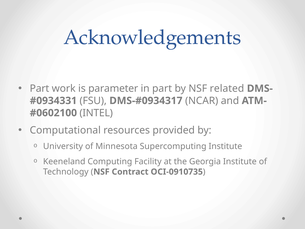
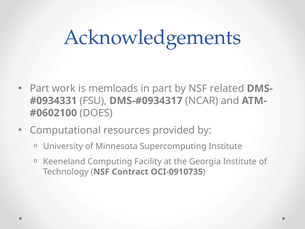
parameter: parameter -> memloads
INTEL: INTEL -> DOES
